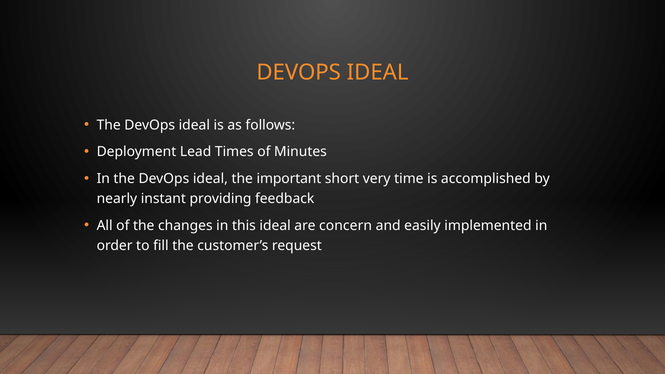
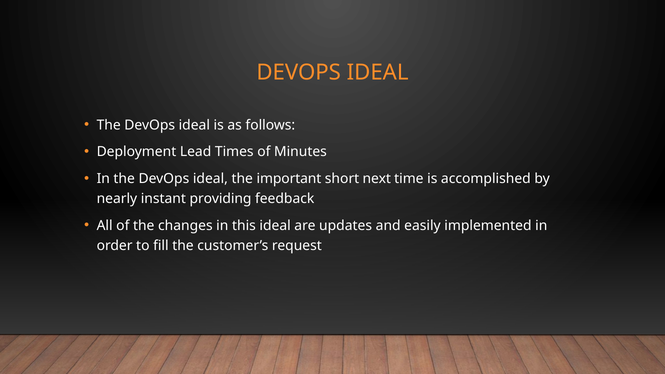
very: very -> next
concern: concern -> updates
